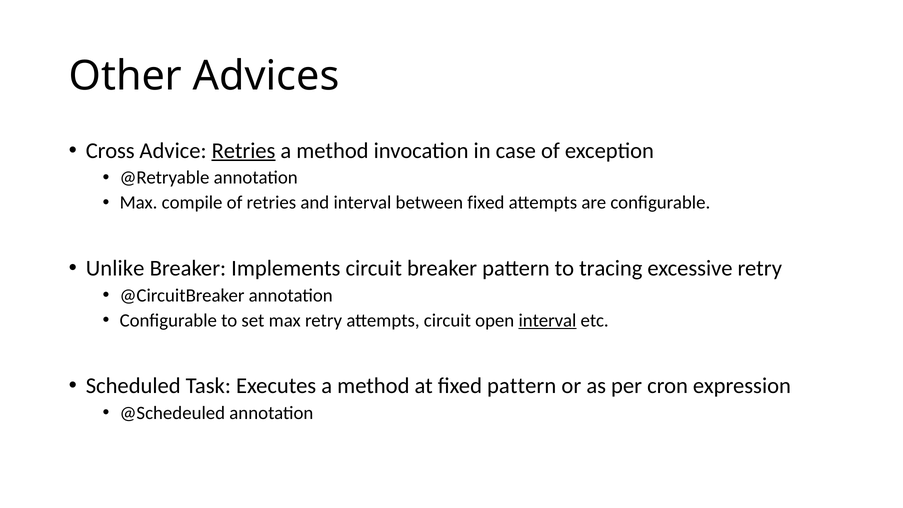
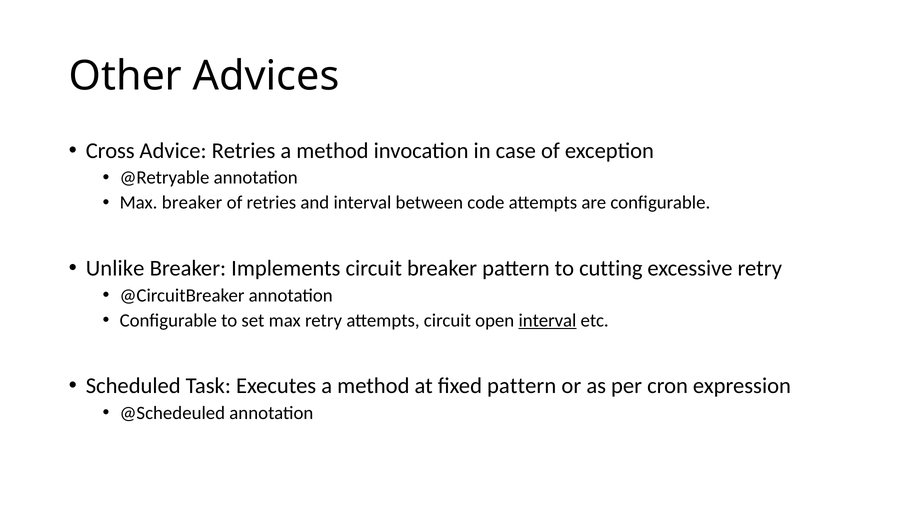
Retries at (243, 151) underline: present -> none
Max compile: compile -> breaker
between fixed: fixed -> code
tracing: tracing -> cutting
